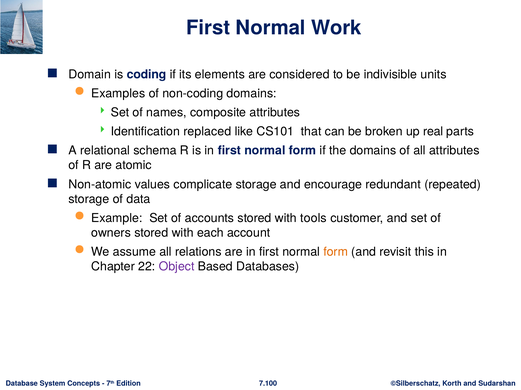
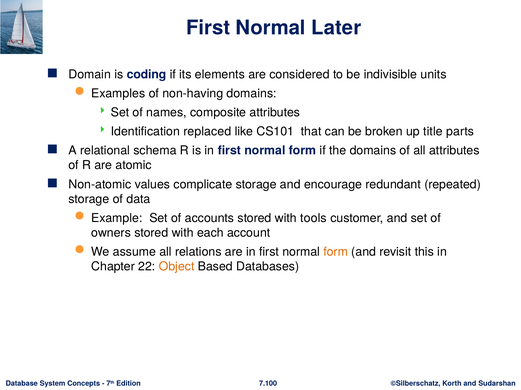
Work: Work -> Later
non-coding: non-coding -> non-having
real: real -> title
Object colour: purple -> orange
